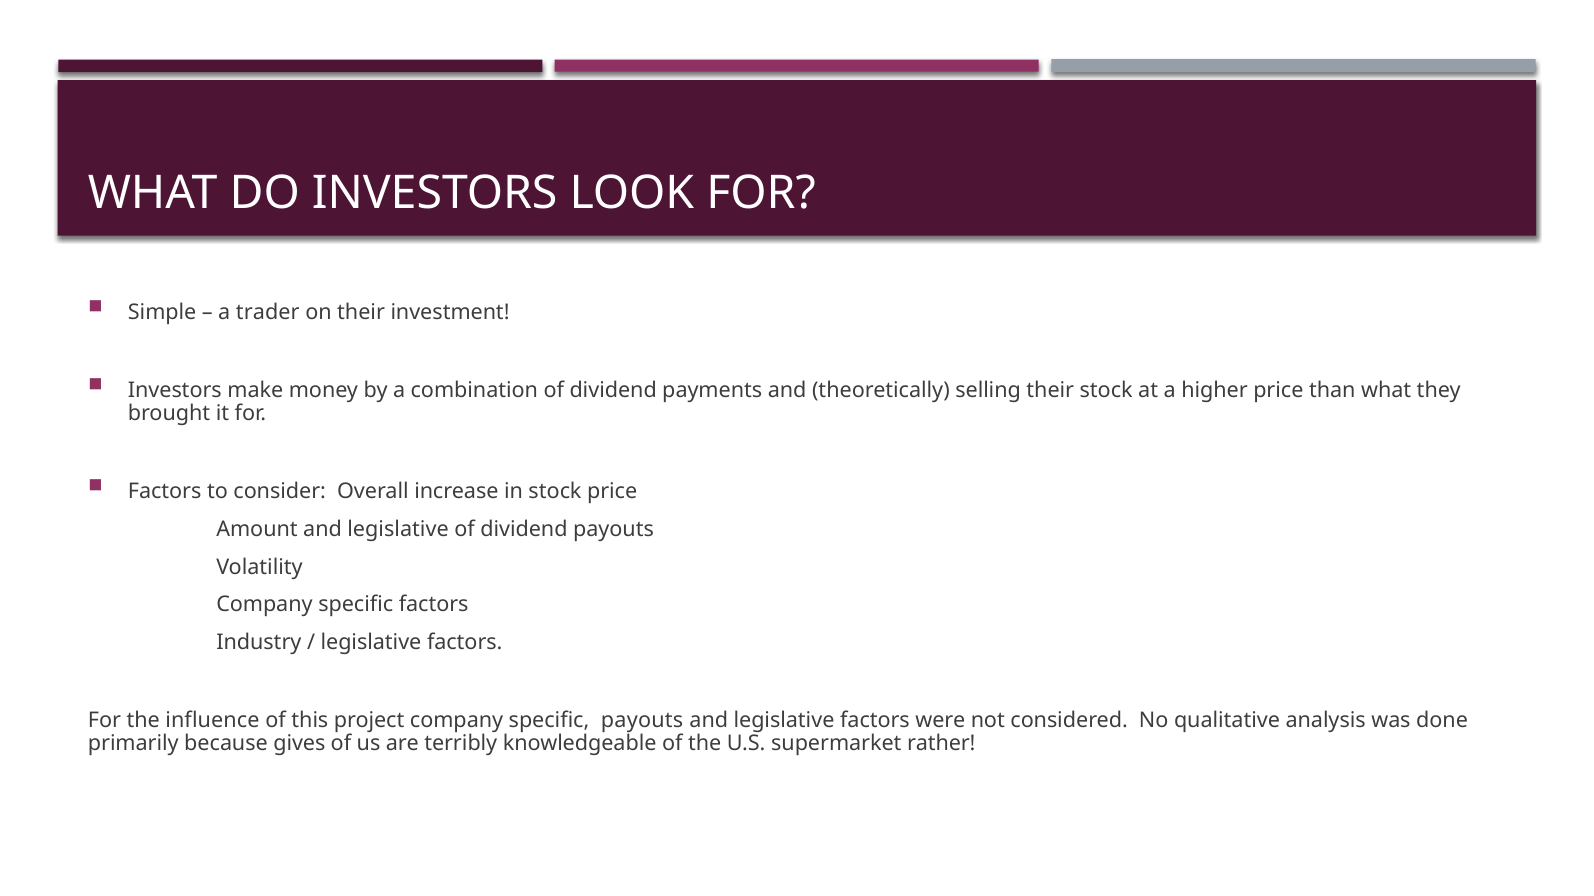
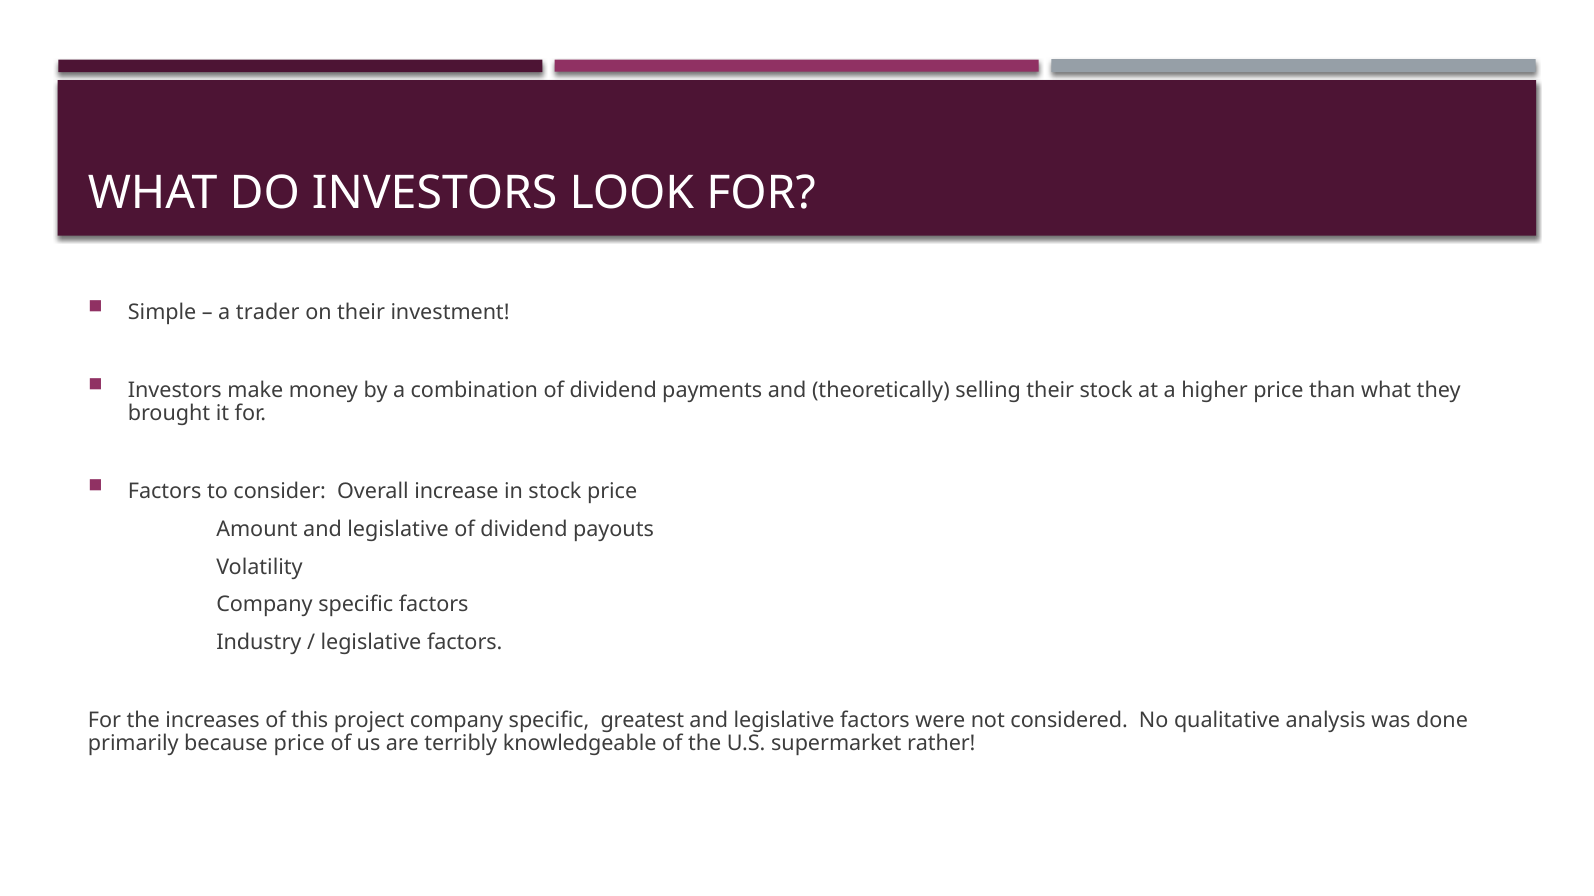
influence: influence -> increases
specific payouts: payouts -> greatest
because gives: gives -> price
